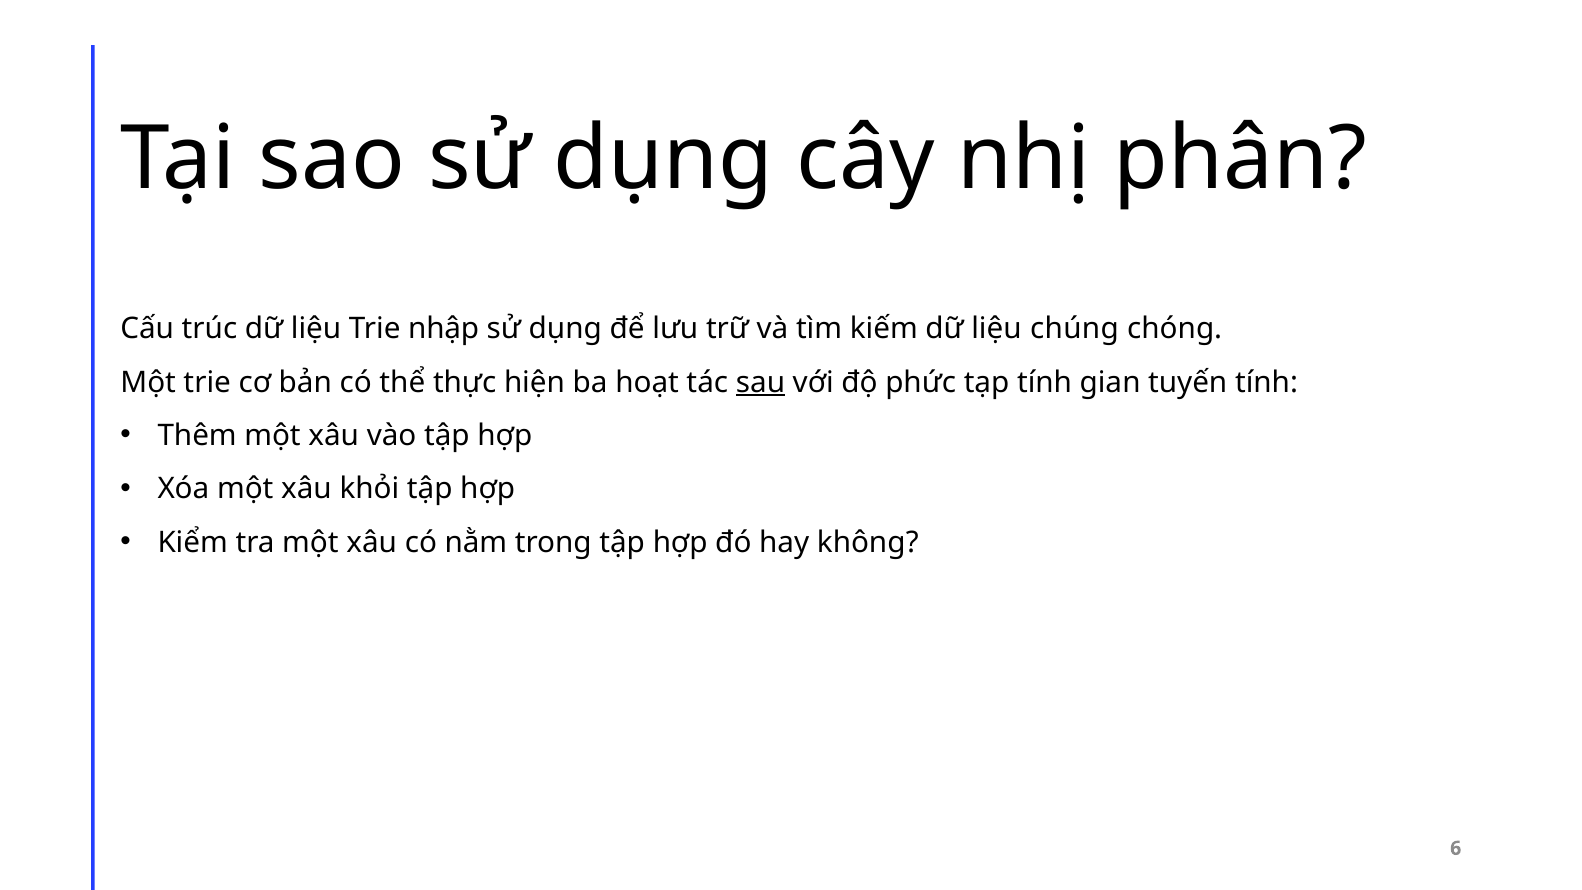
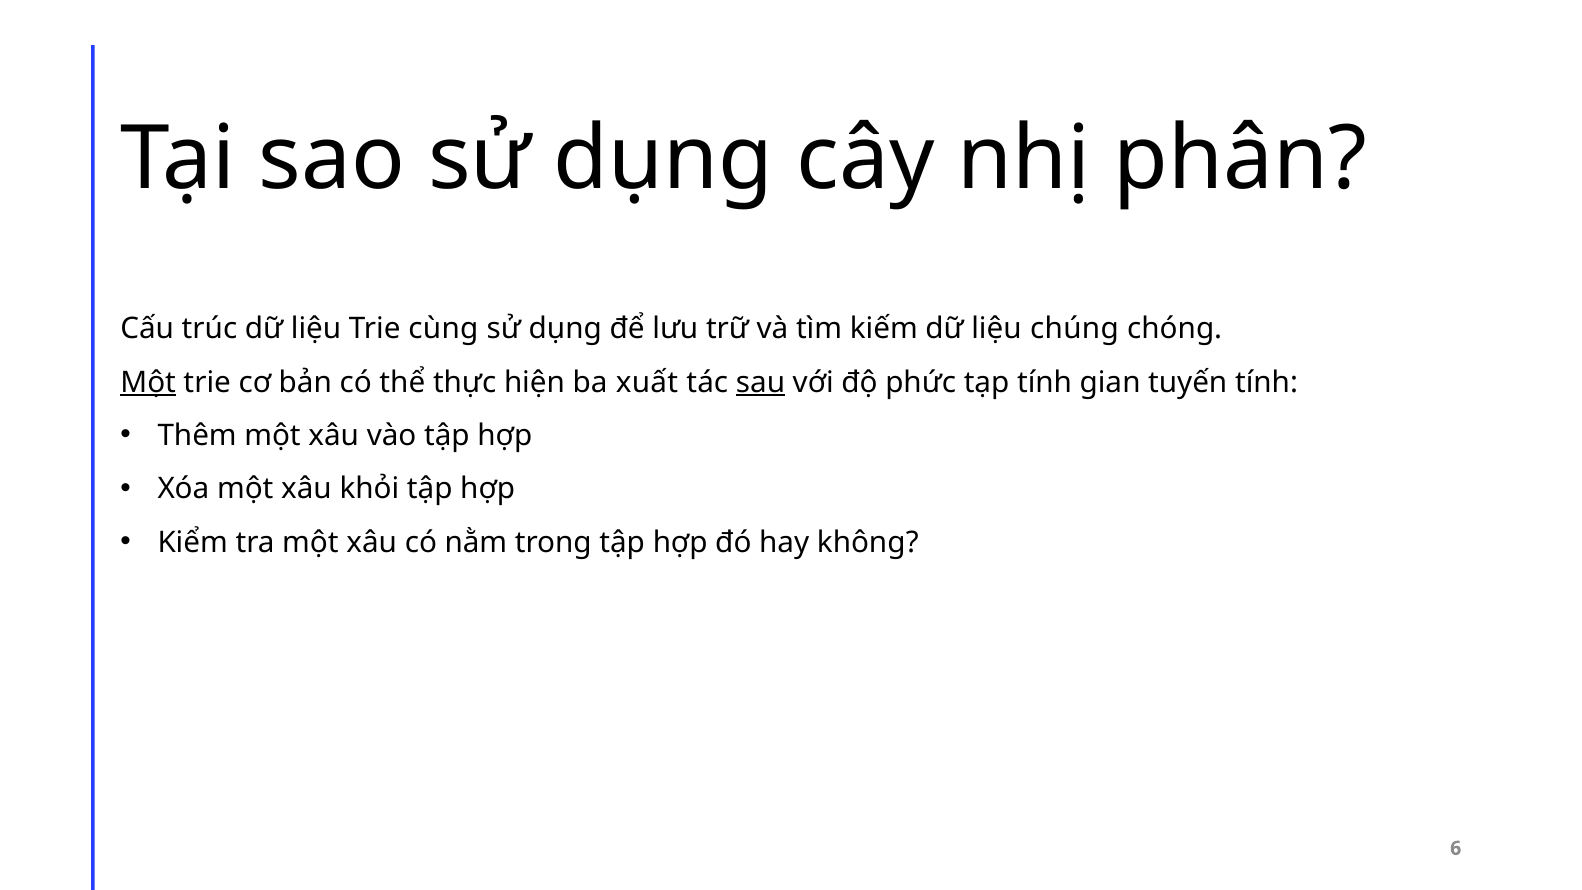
nhập: nhập -> cùng
Một at (148, 382) underline: none -> present
hoạt: hoạt -> xuất
